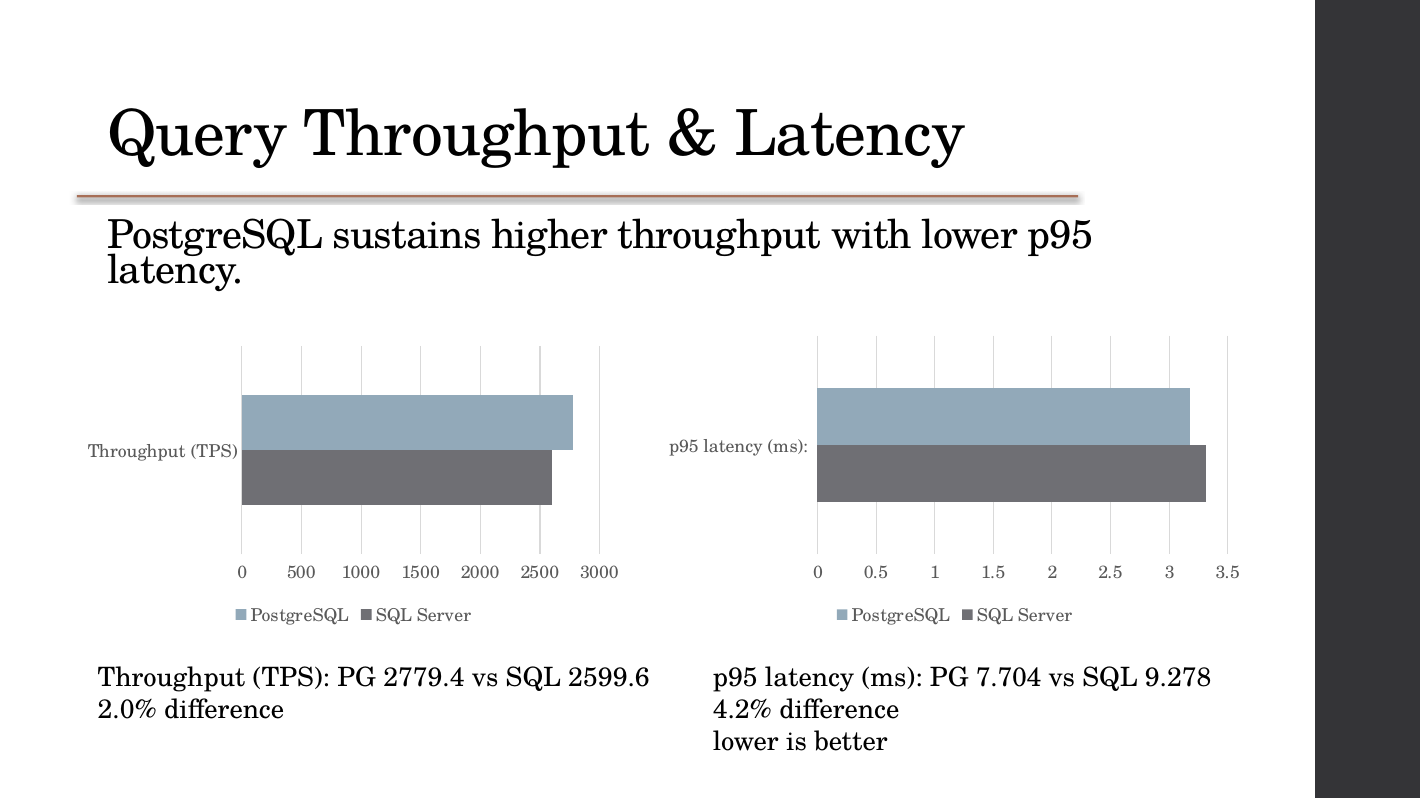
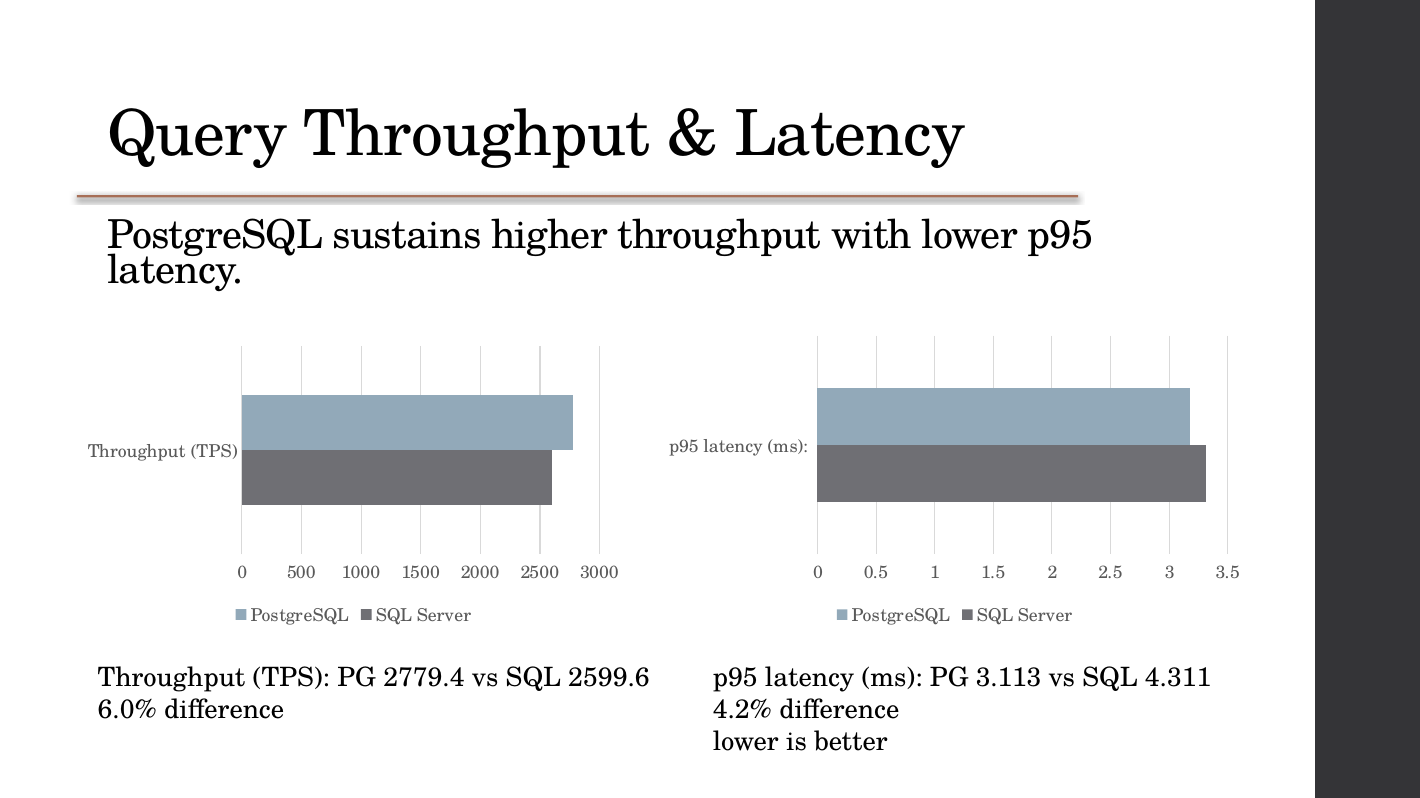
7.704: 7.704 -> 3.113
9.278: 9.278 -> 4.311
2.0%: 2.0% -> 6.0%
